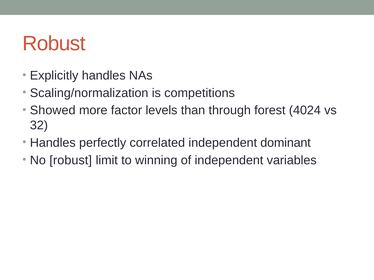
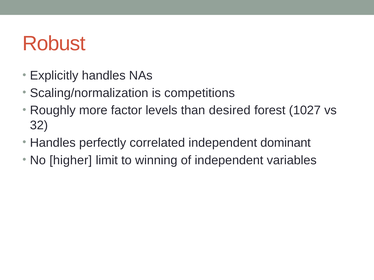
Showed: Showed -> Roughly
through: through -> desired
4024: 4024 -> 1027
No robust: robust -> higher
